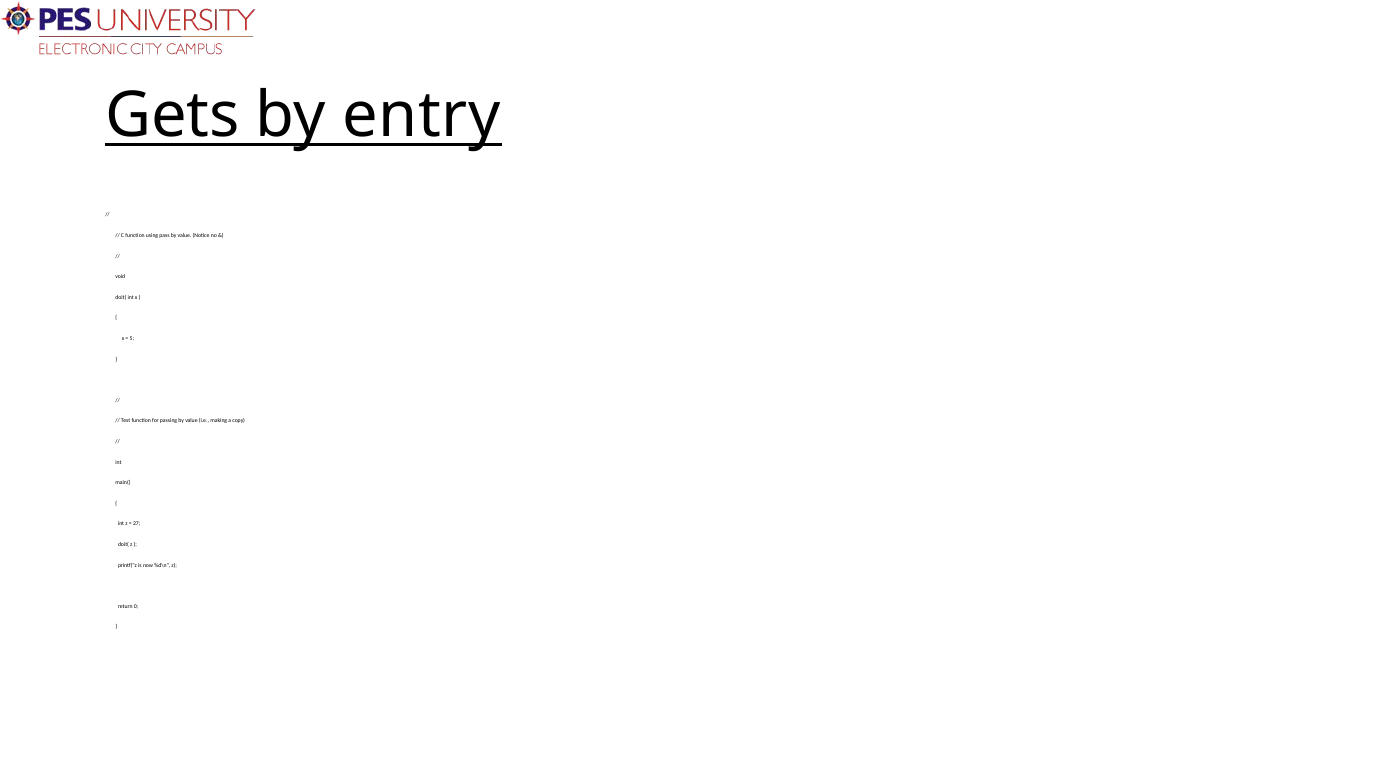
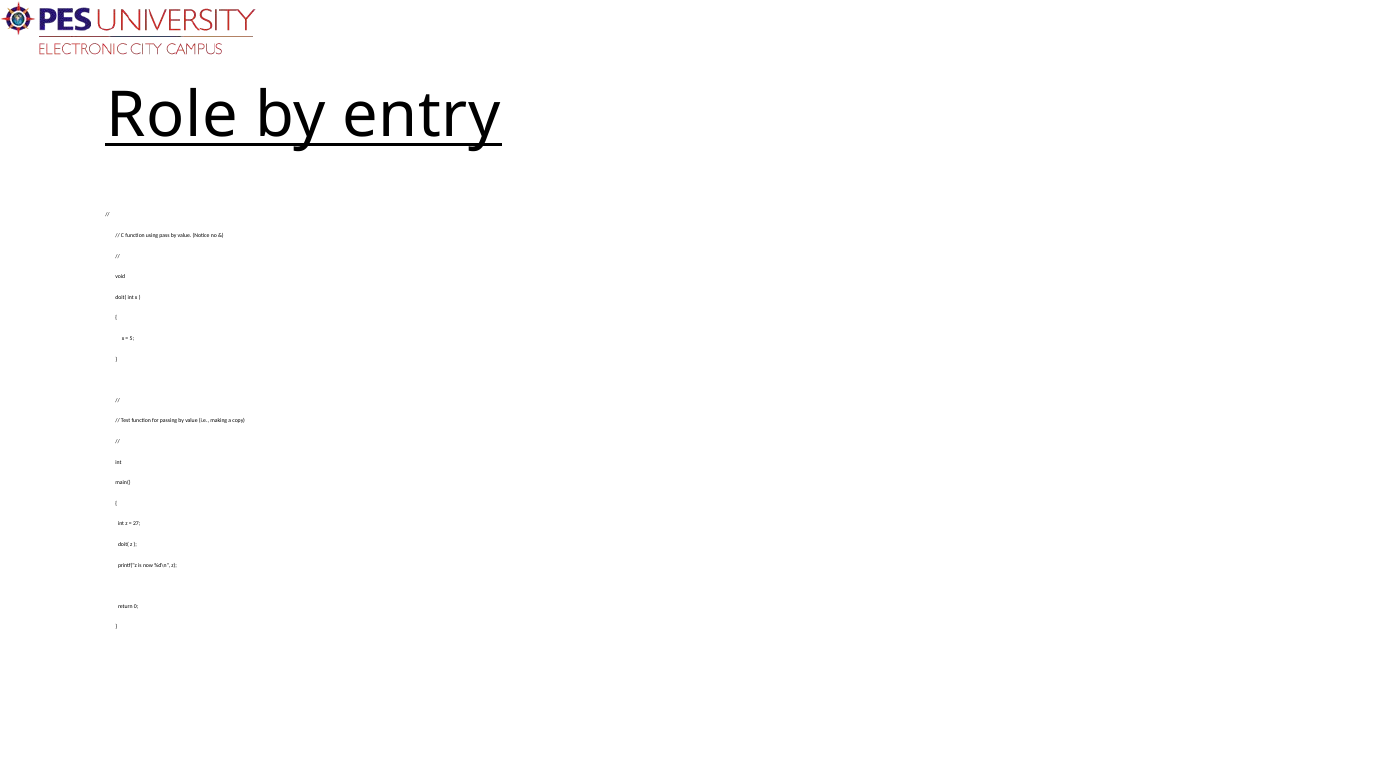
Gets: Gets -> Role
